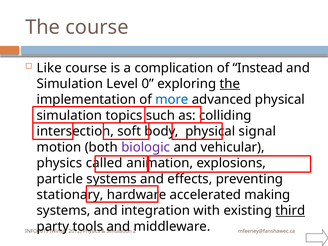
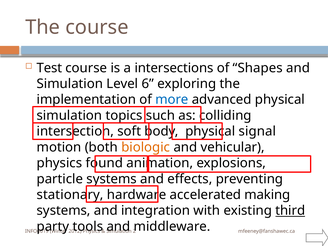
Like: Like -> Test
complication: complication -> intersections
Instead: Instead -> Shapes
0: 0 -> 6
the at (230, 84) underline: present -> none
biologic colour: purple -> orange
called: called -> found
